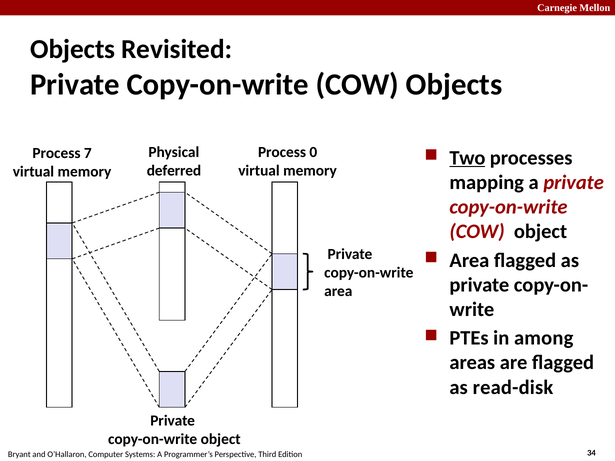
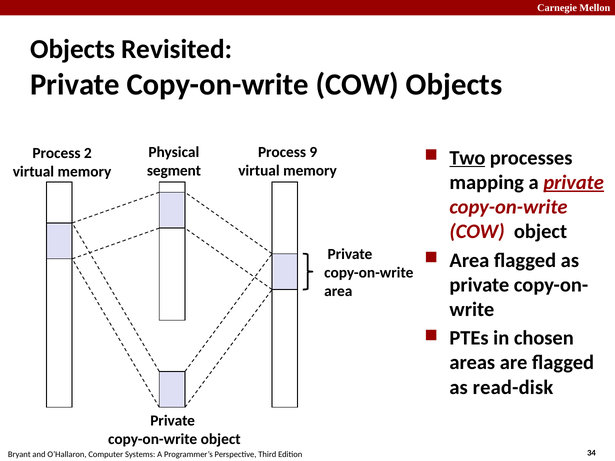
0: 0 -> 9
7: 7 -> 2
deferred: deferred -> segment
private at (574, 183) underline: none -> present
among: among -> chosen
